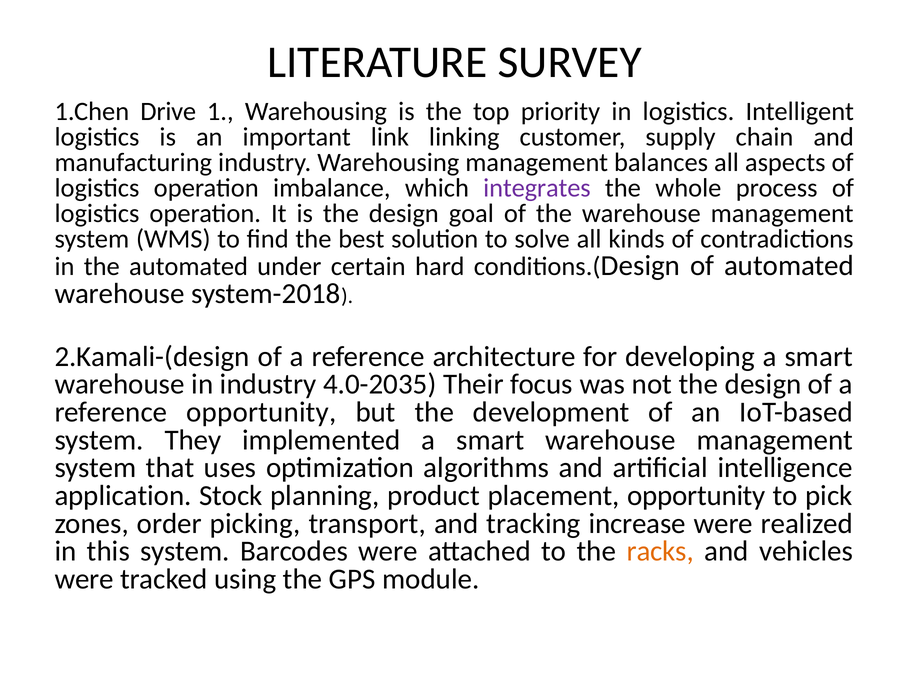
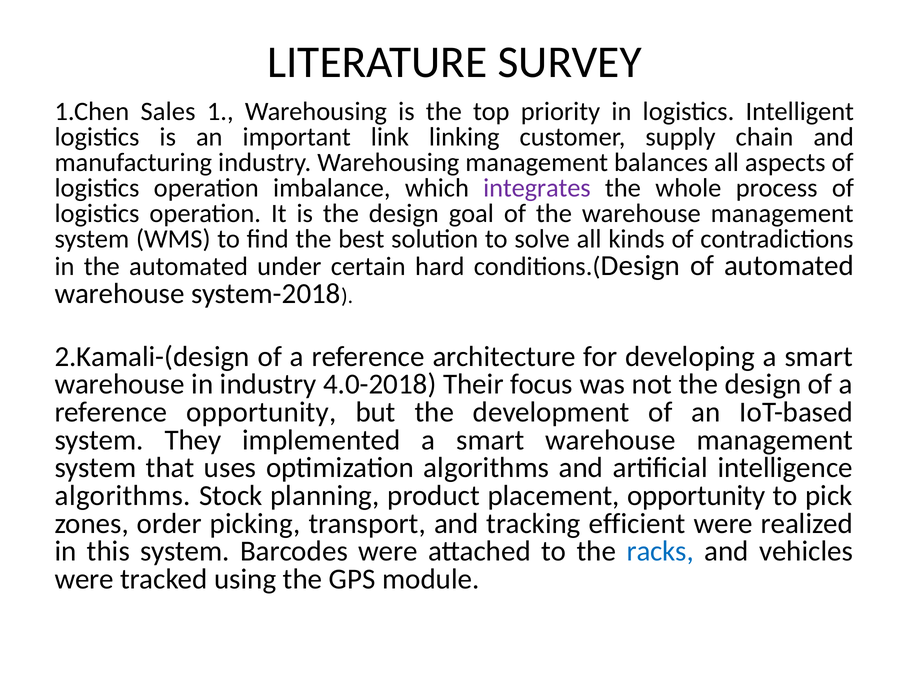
Drive: Drive -> Sales
4.0-2035: 4.0-2035 -> 4.0-2018
application at (123, 496): application -> algorithms
increase: increase -> efficient
racks colour: orange -> blue
